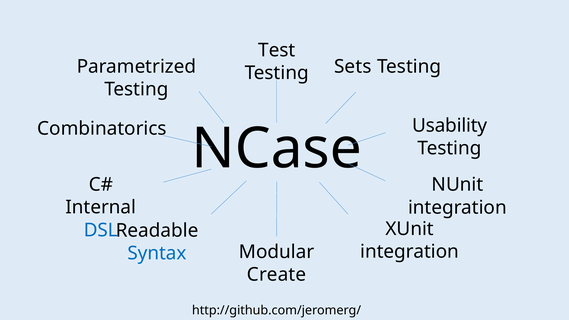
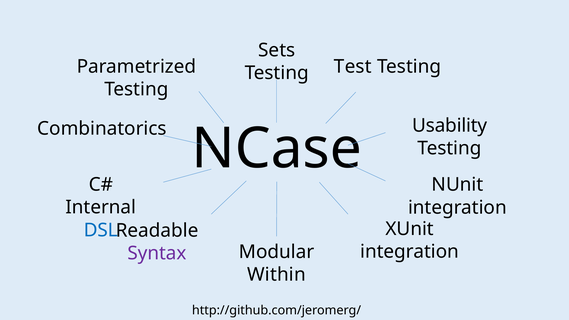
Test: Test -> Sets
Sets: Sets -> Test
Syntax colour: blue -> purple
Create: Create -> Within
